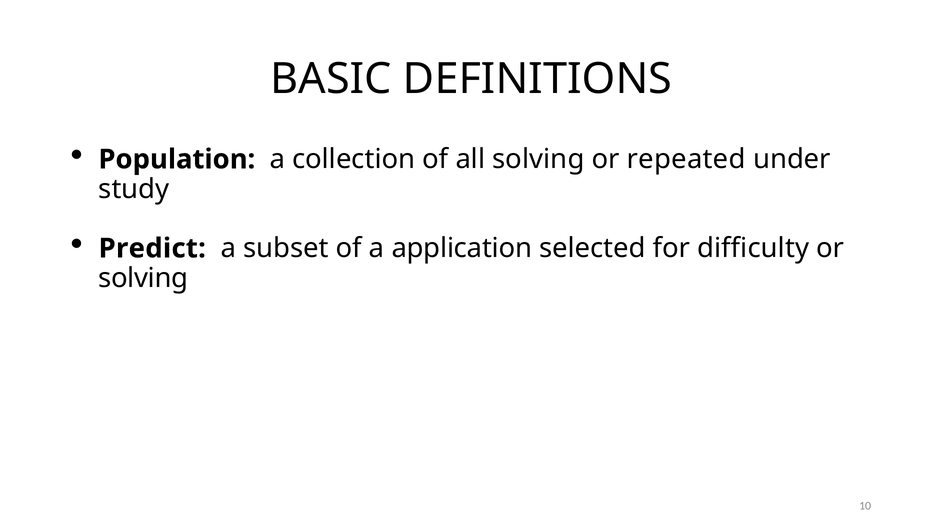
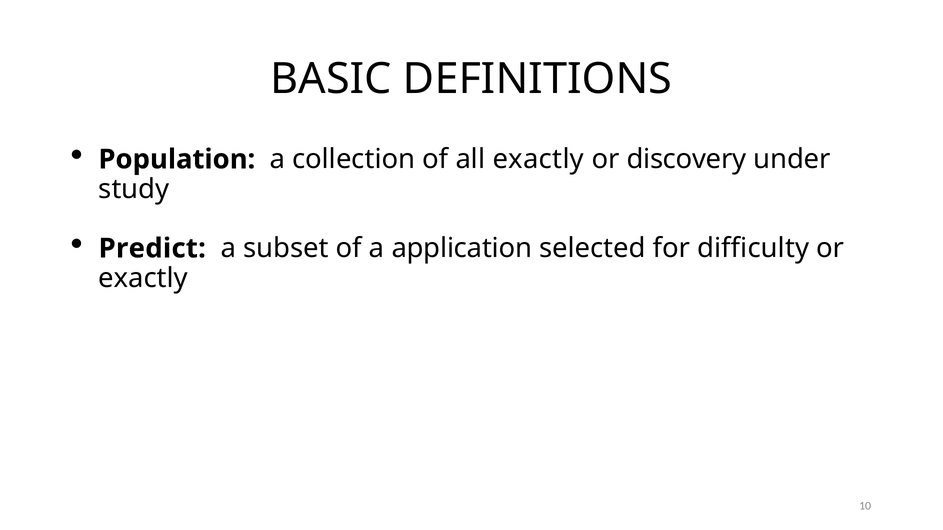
all solving: solving -> exactly
repeated: repeated -> discovery
solving at (143, 278): solving -> exactly
